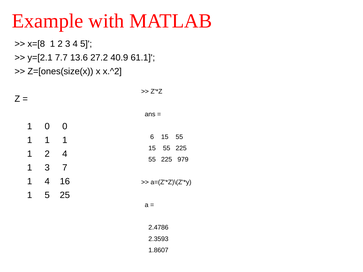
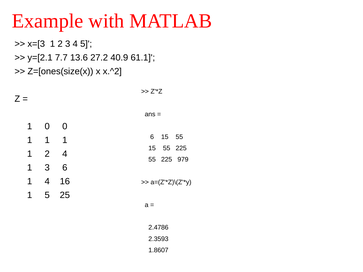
x=[8: x=[8 -> x=[3
3 7: 7 -> 6
